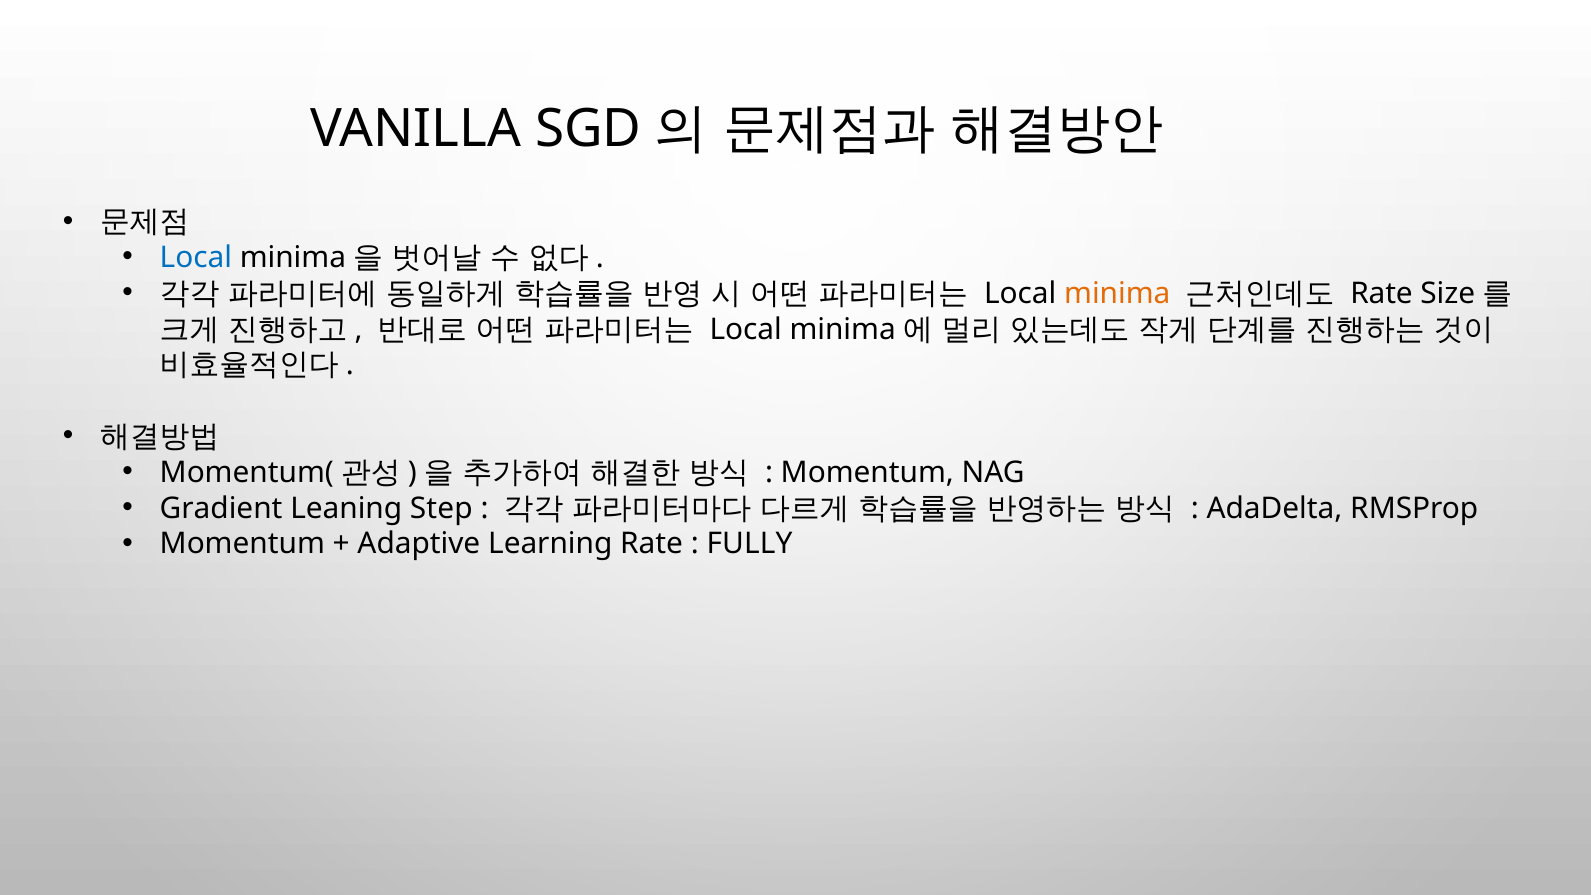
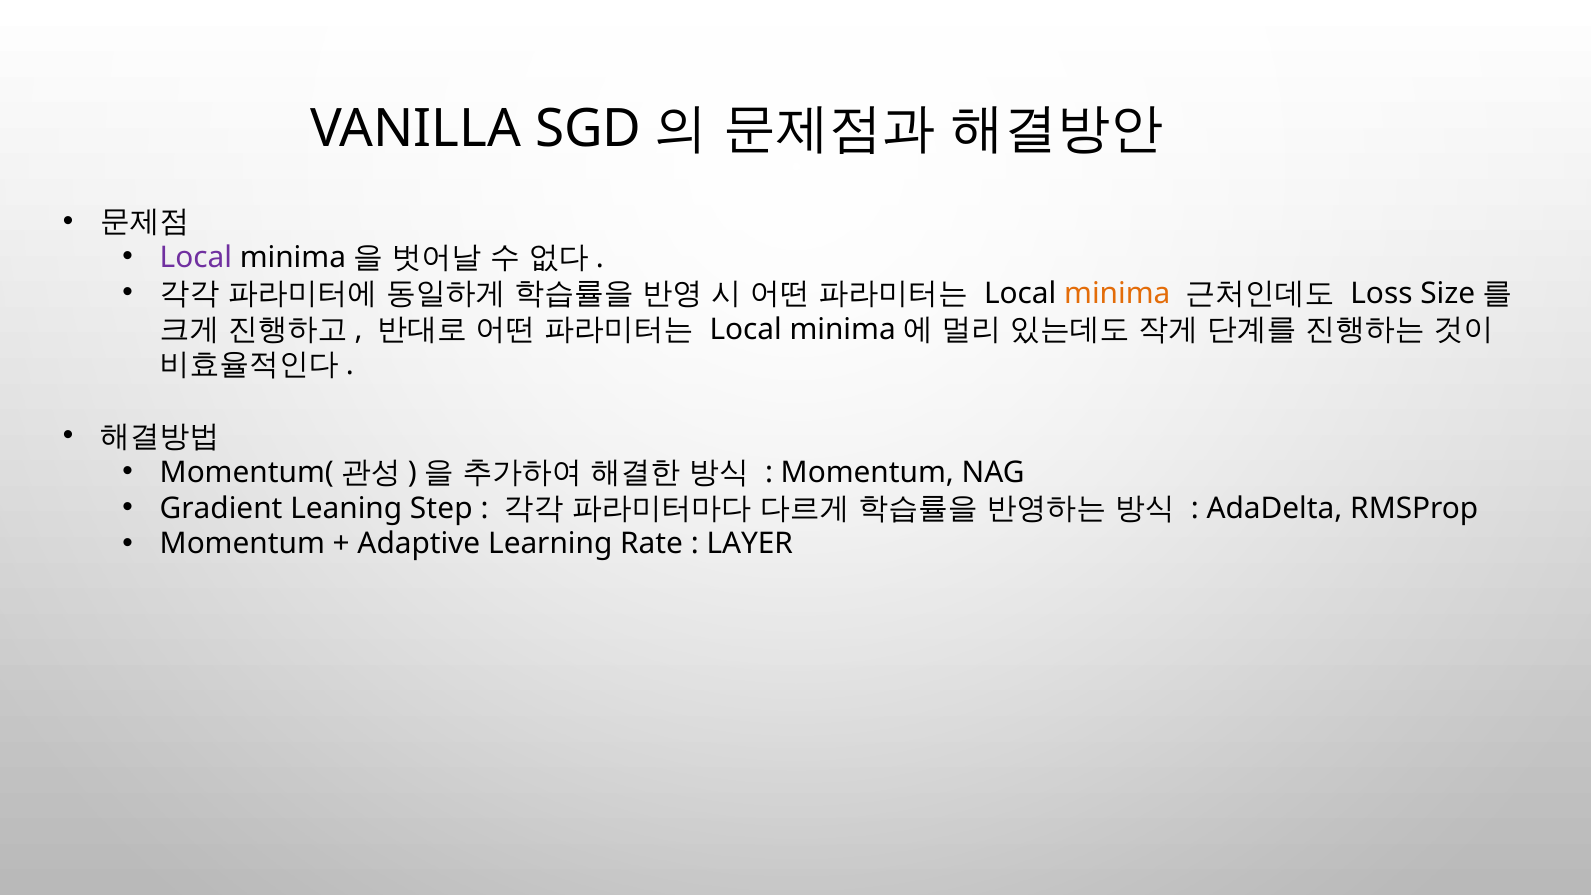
Local at (196, 258) colour: blue -> purple
Rate at (1382, 293): Rate -> Loss
FULLY: FULLY -> LAYER
